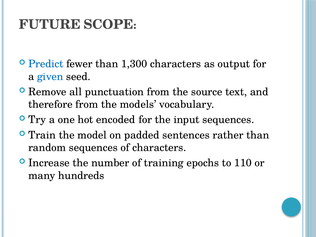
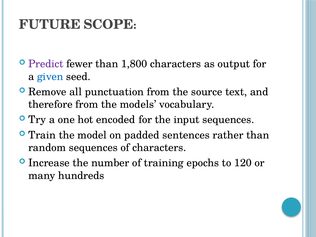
Predict colour: blue -> purple
1,300: 1,300 -> 1,800
110: 110 -> 120
